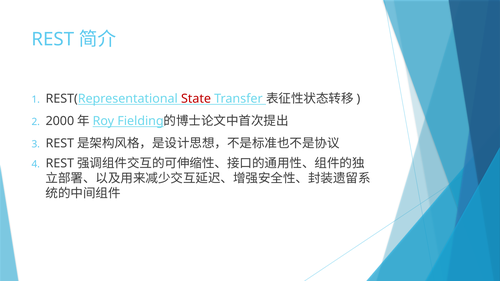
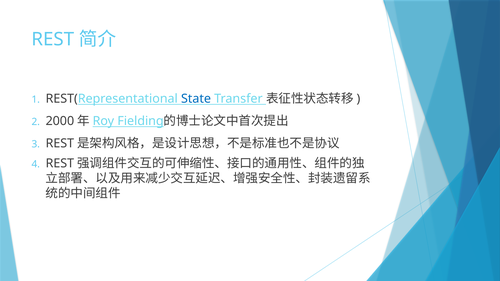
State colour: red -> blue
